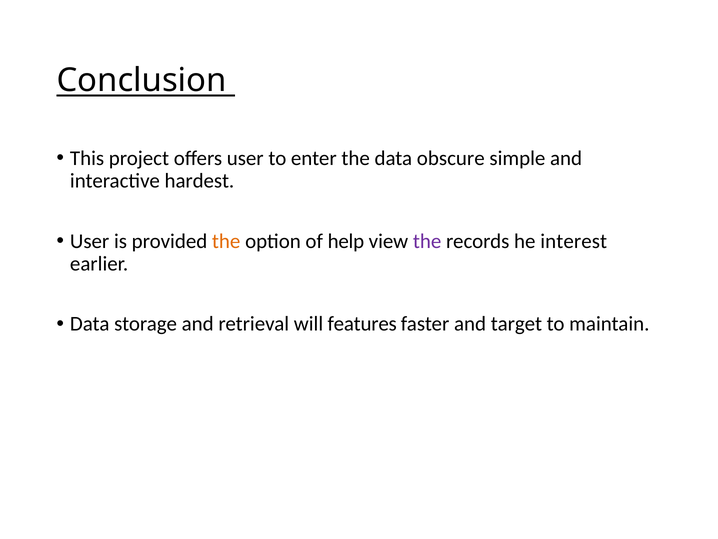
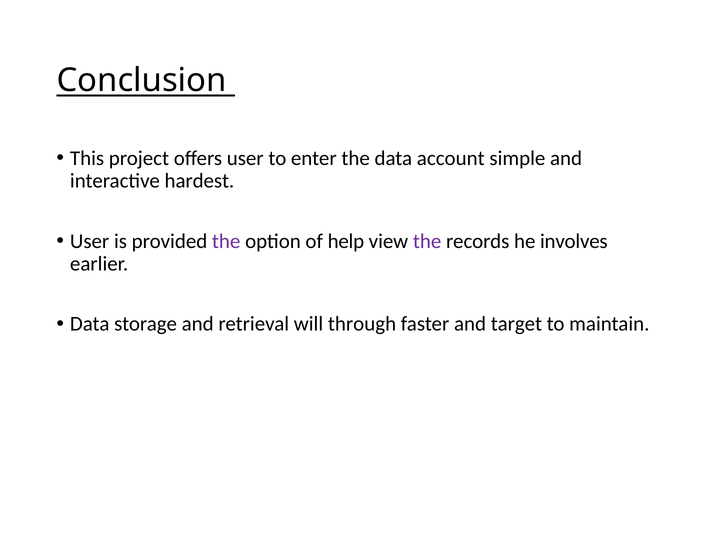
obscure: obscure -> account
the at (226, 241) colour: orange -> purple
interest: interest -> involves
features: features -> through
